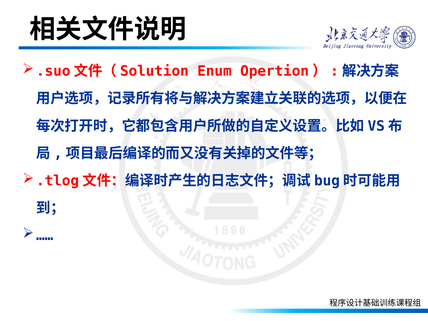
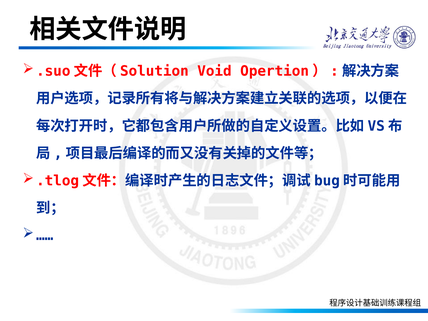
Enum: Enum -> Void
